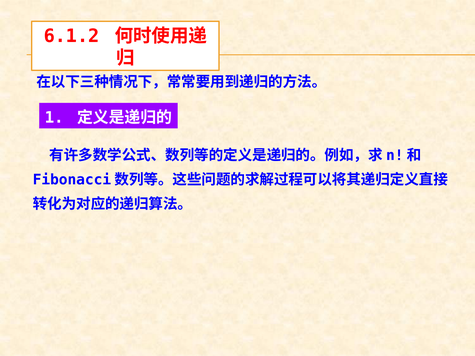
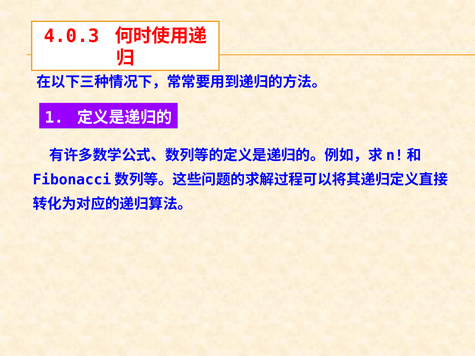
6.1.2: 6.1.2 -> 4.0.3
